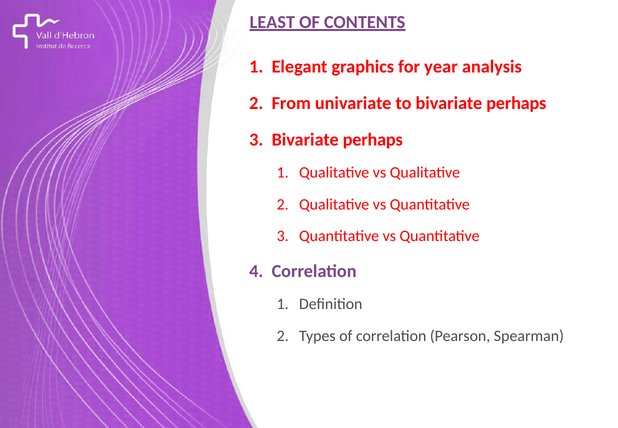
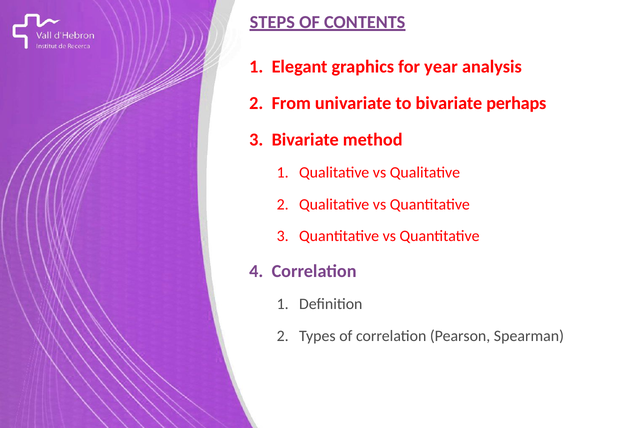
LEAST: LEAST -> STEPS
perhaps at (373, 140): perhaps -> method
